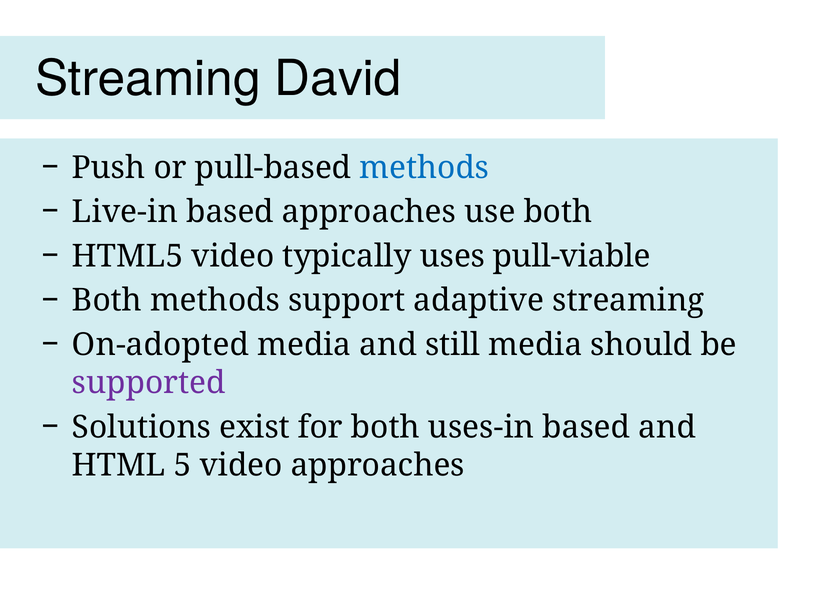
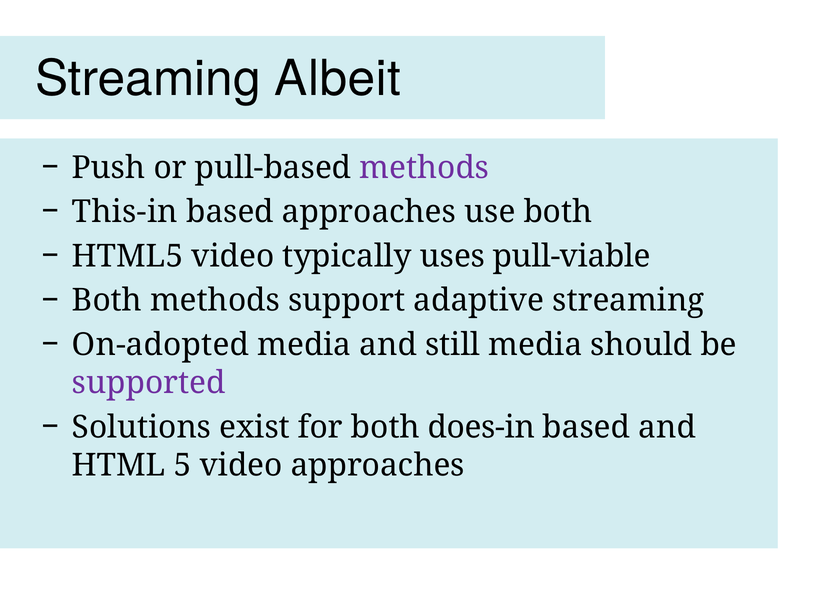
David: David -> Albeit
methods at (424, 168) colour: blue -> purple
Live-in: Live-in -> This-in
uses-in: uses-in -> does-in
